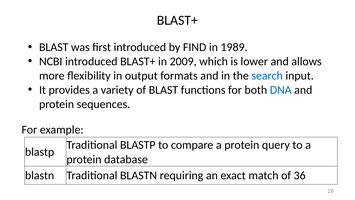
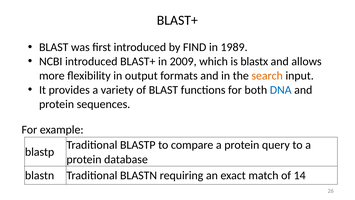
lower: lower -> blastx
search colour: blue -> orange
36: 36 -> 14
